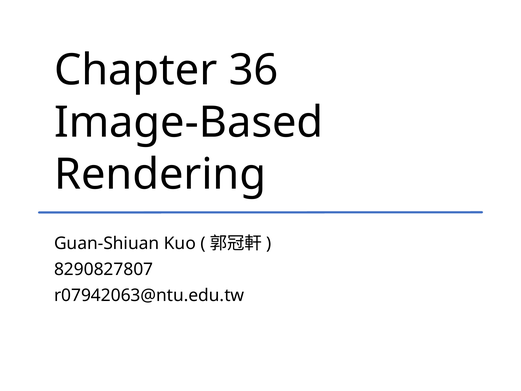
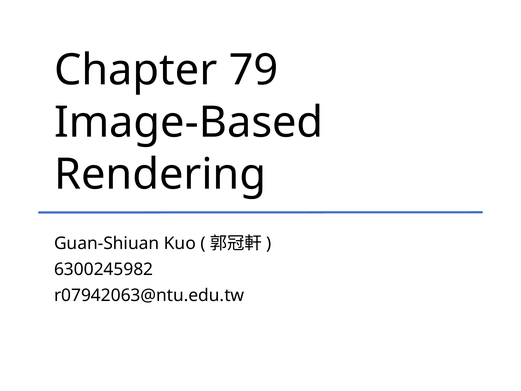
36: 36 -> 79
8290827807: 8290827807 -> 6300245982
